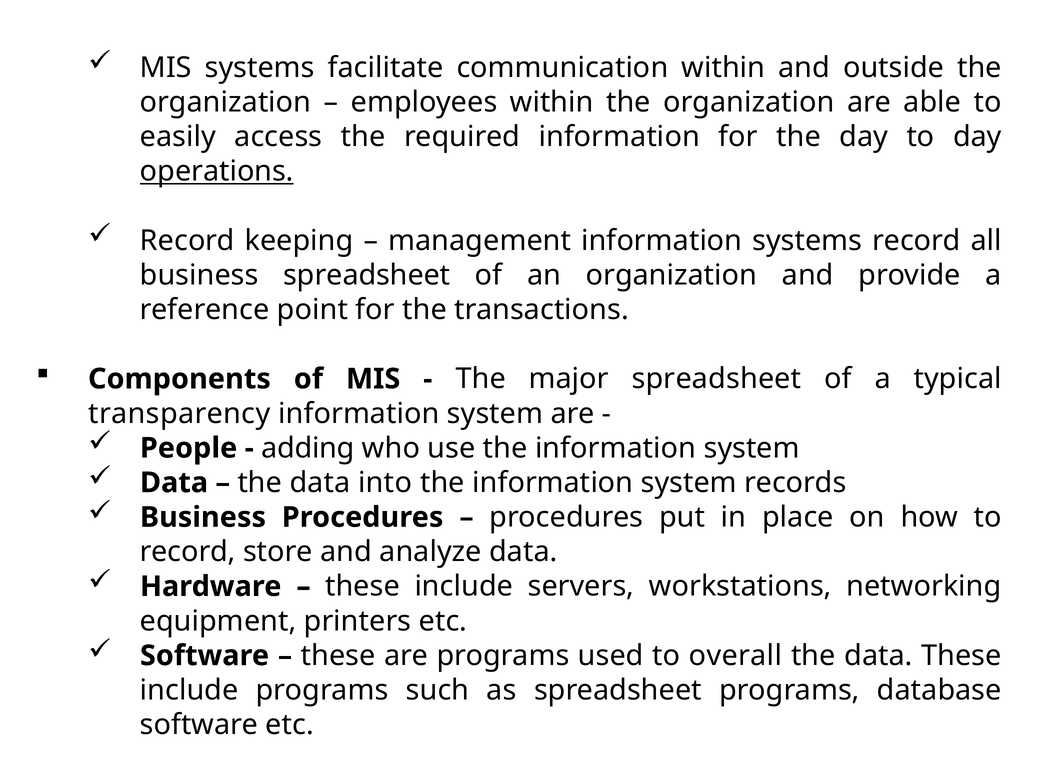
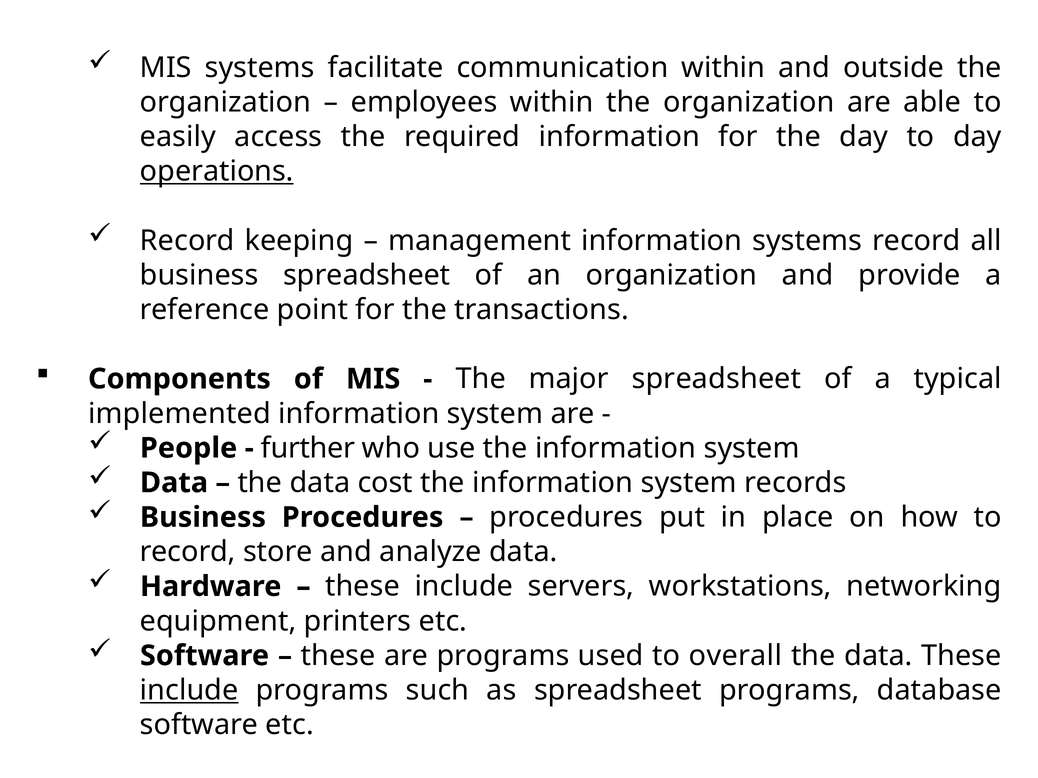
transparency: transparency -> implemented
adding: adding -> further
into: into -> cost
include at (189, 691) underline: none -> present
